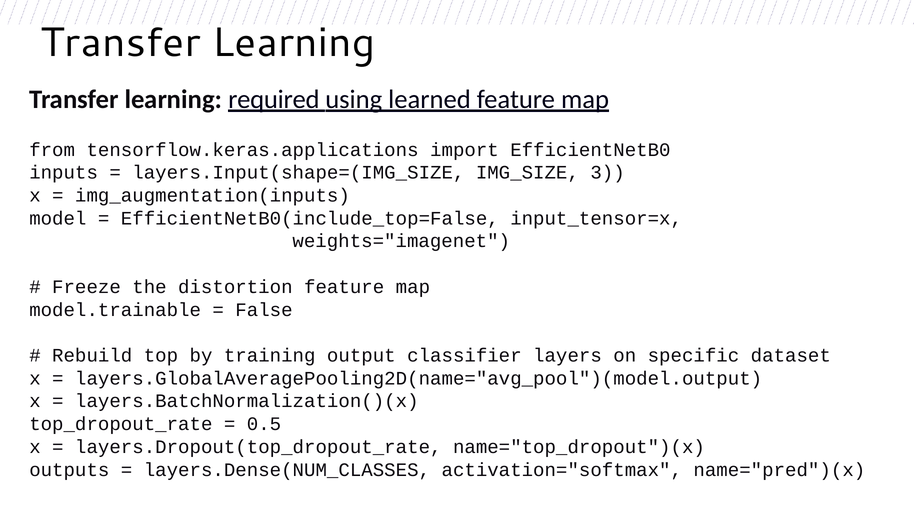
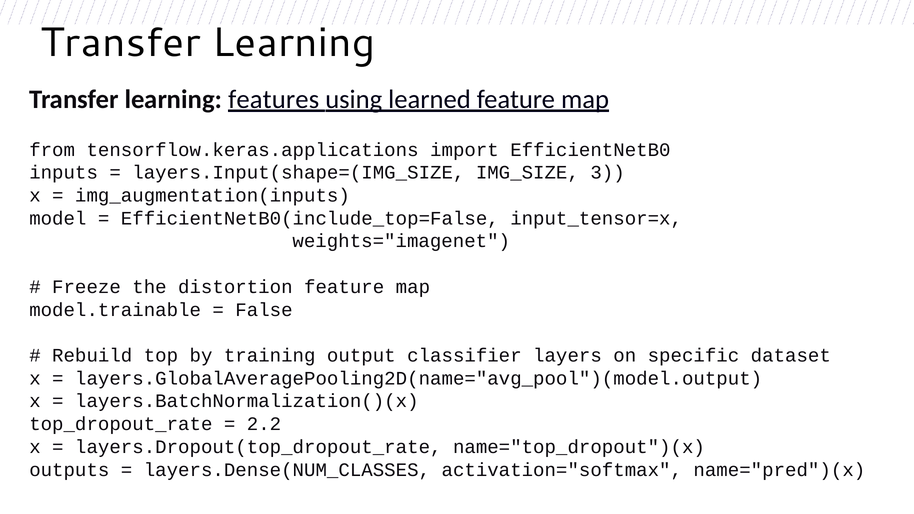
required: required -> features
0.5: 0.5 -> 2.2
